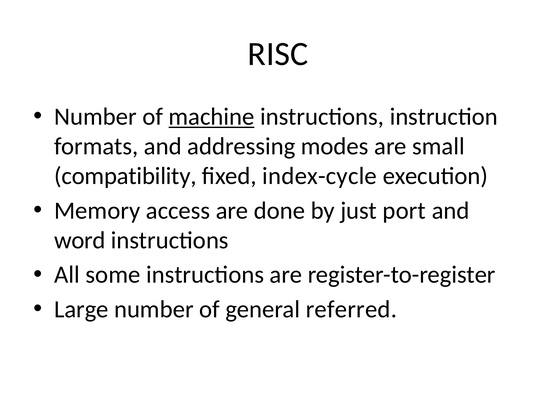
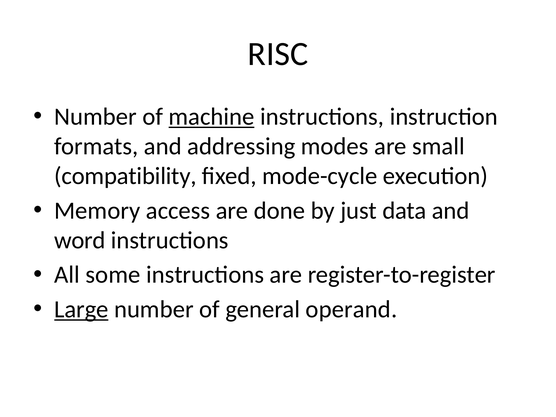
index-cycle: index-cycle -> mode-cycle
port: port -> data
Large underline: none -> present
referred: referred -> operand
